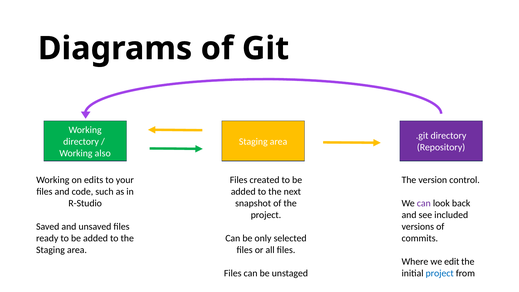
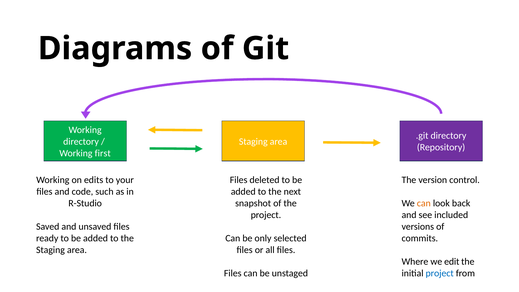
also: also -> first
created: created -> deleted
can at (424, 203) colour: purple -> orange
